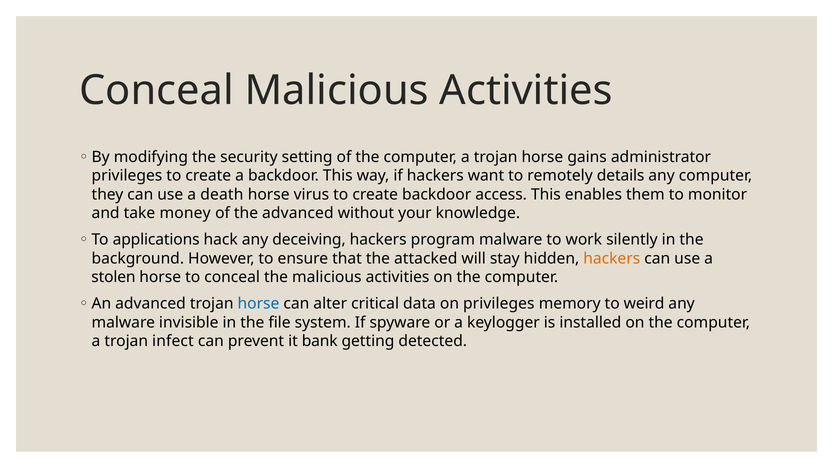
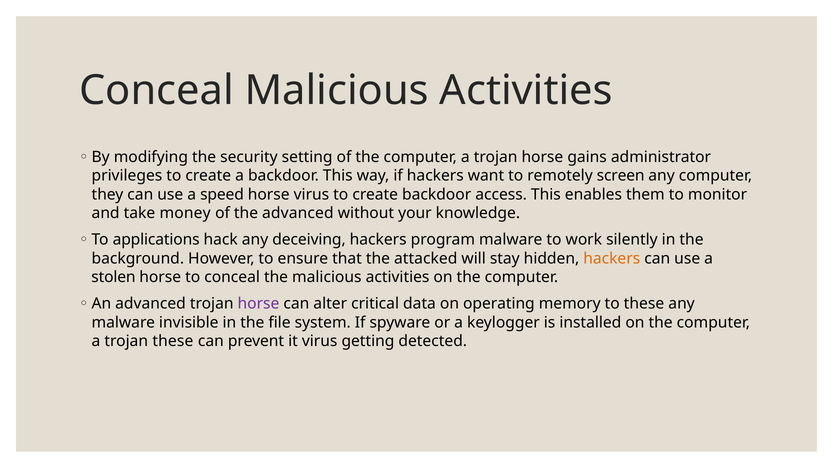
details: details -> screen
death: death -> speed
horse at (259, 304) colour: blue -> purple
on privileges: privileges -> operating
to weird: weird -> these
trojan infect: infect -> these
it bank: bank -> virus
